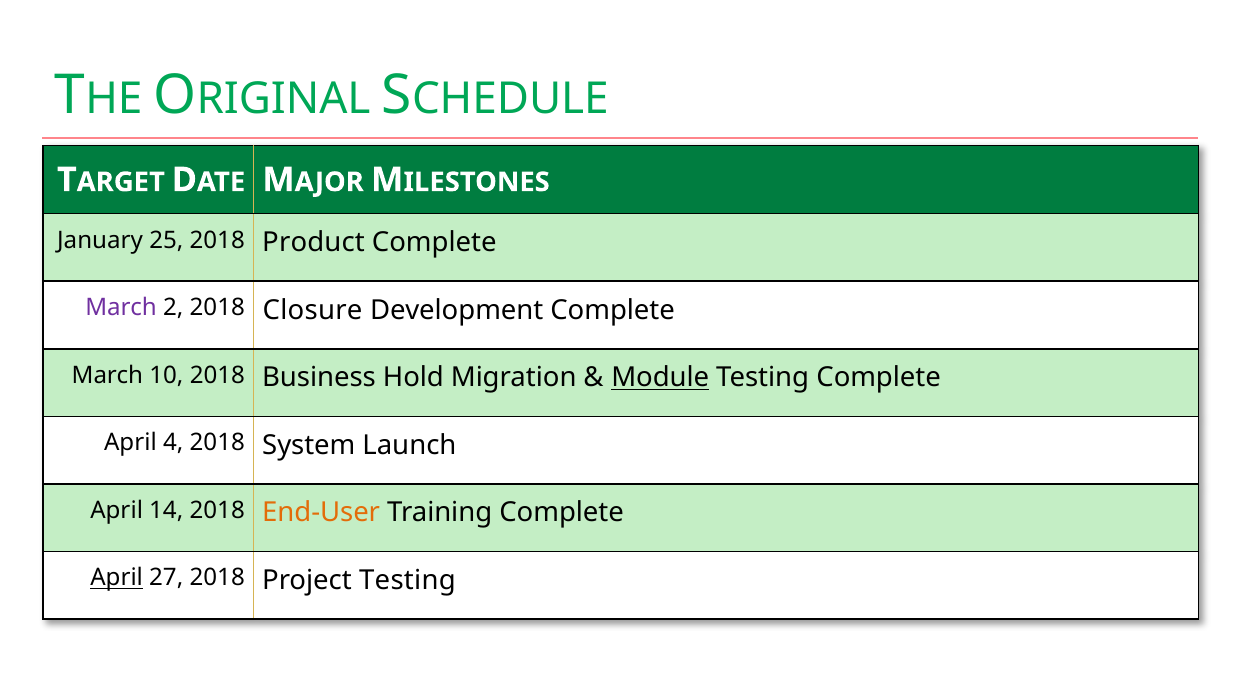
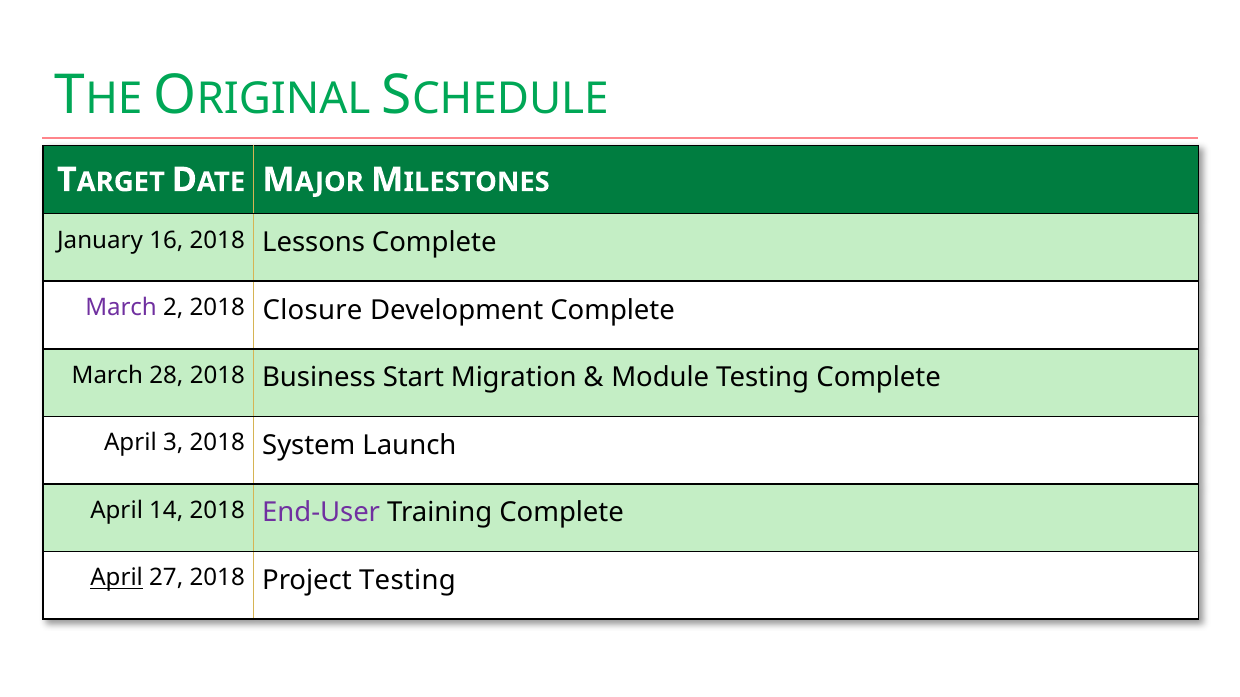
25: 25 -> 16
Product: Product -> Lessons
10: 10 -> 28
Hold: Hold -> Start
Module underline: present -> none
4: 4 -> 3
End-User colour: orange -> purple
